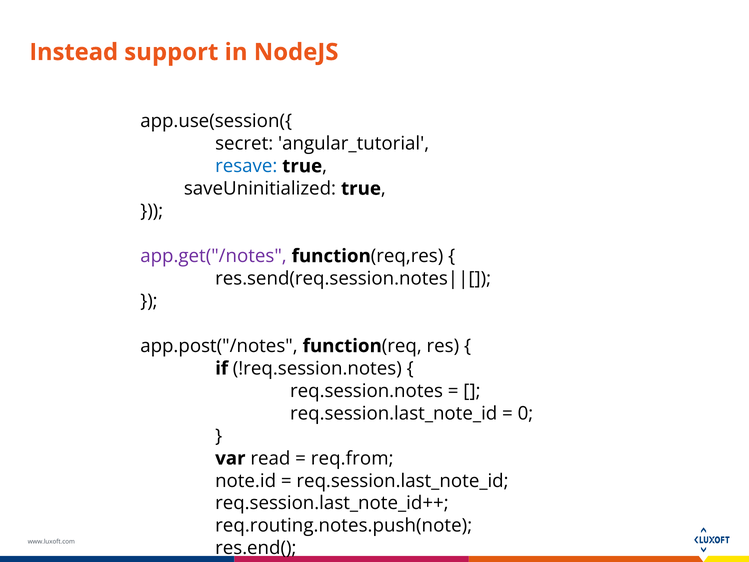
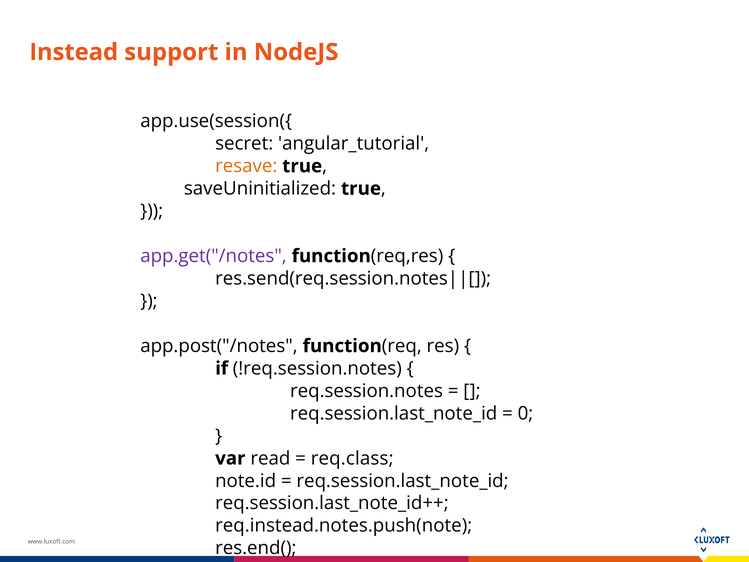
resave colour: blue -> orange
req.from: req.from -> req.class
req.routing.notes.push(note: req.routing.notes.push(note -> req.instead.notes.push(note
